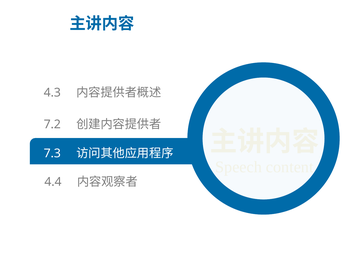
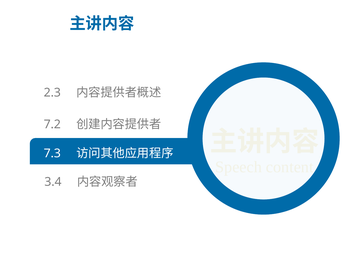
4.3: 4.3 -> 2.3
4.4: 4.4 -> 3.4
